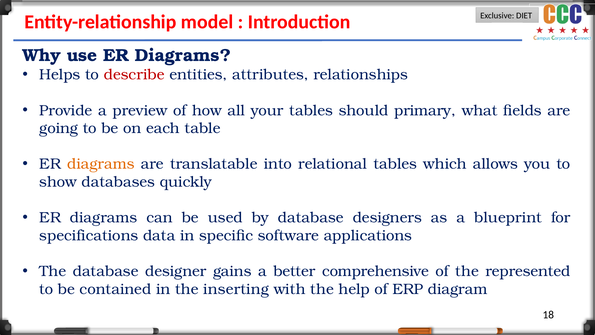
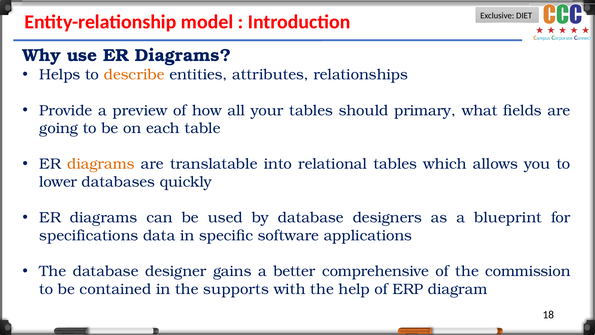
describe colour: red -> orange
show: show -> lower
represented: represented -> commission
inserting: inserting -> supports
